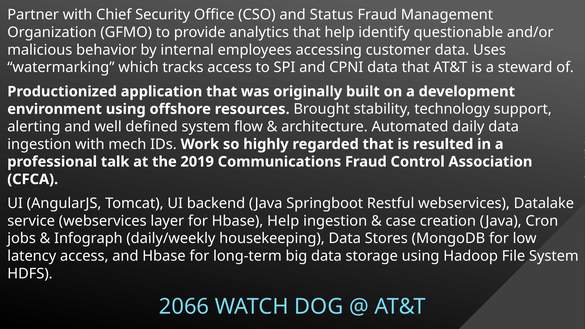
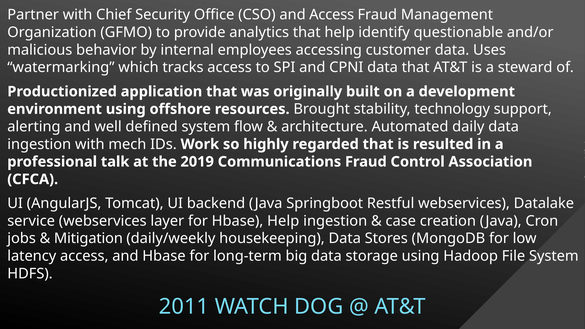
and Status: Status -> Access
Infograph: Infograph -> Mitigation
2066: 2066 -> 2011
